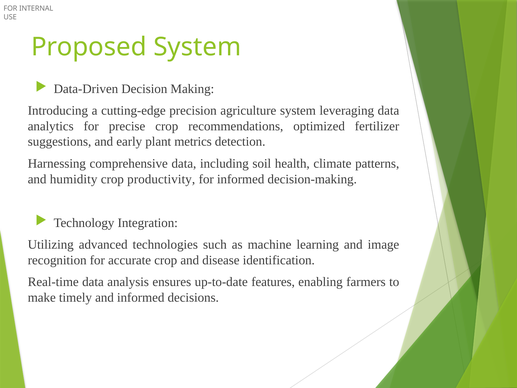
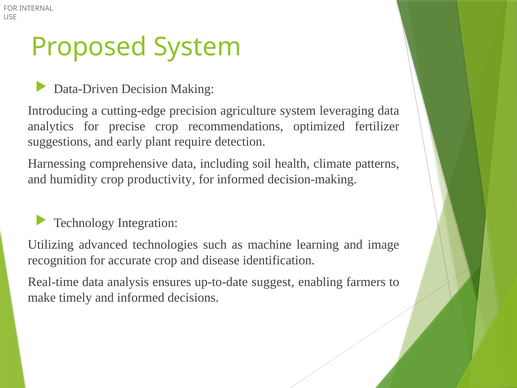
metrics: metrics -> require
features: features -> suggest
